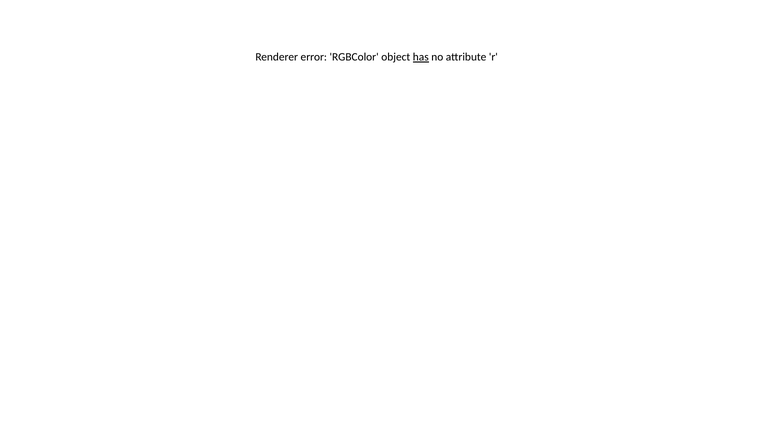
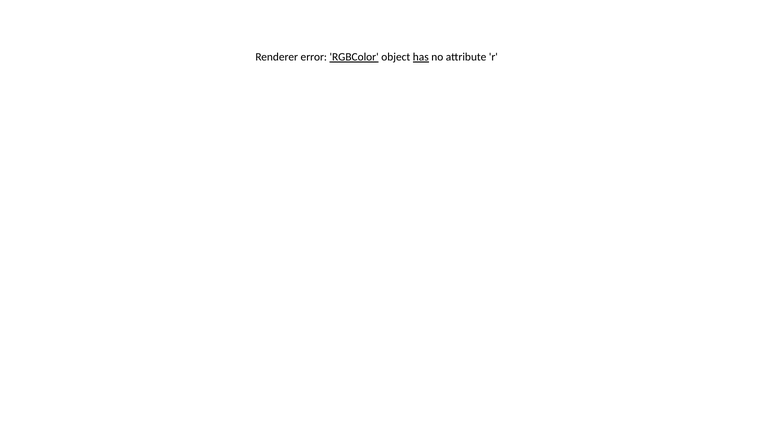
RGBColor underline: none -> present
